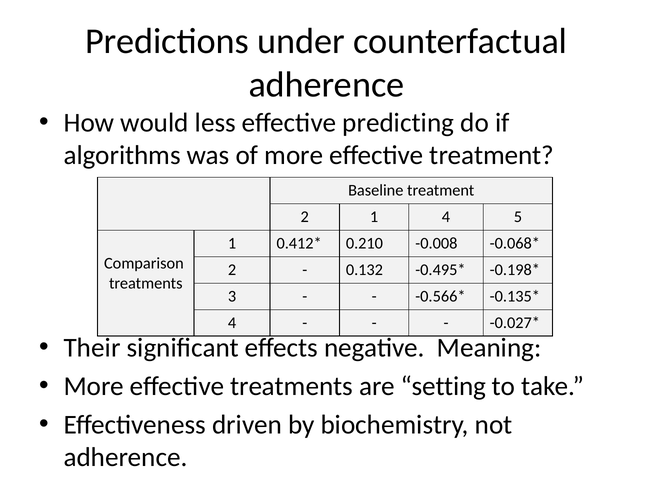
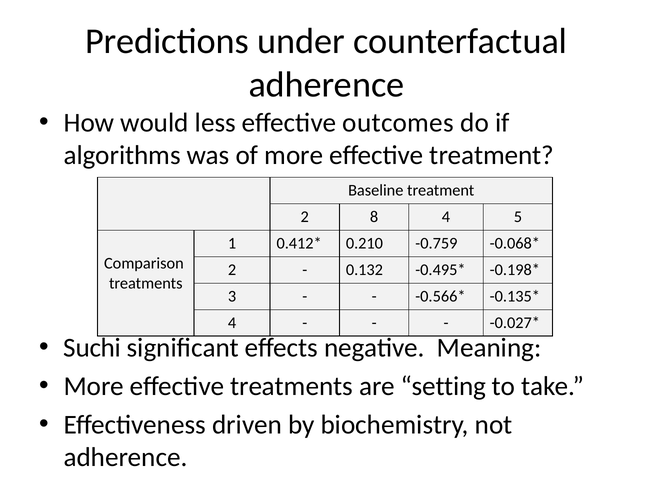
predicting: predicting -> outcomes
2 1: 1 -> 8
-0.008: -0.008 -> -0.759
Their: Their -> Suchi
